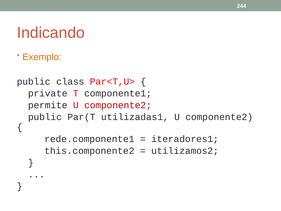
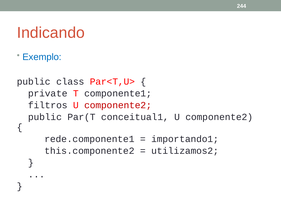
Exemplo colour: orange -> blue
permite: permite -> filtros
utilizadas1: utilizadas1 -> conceitual1
iteradores1: iteradores1 -> importando1
